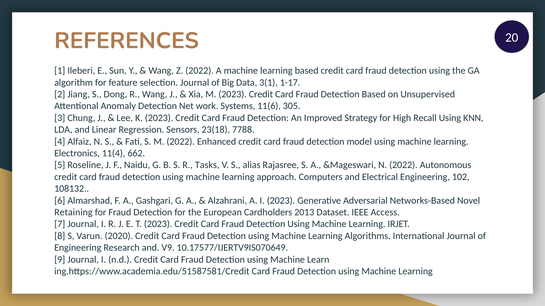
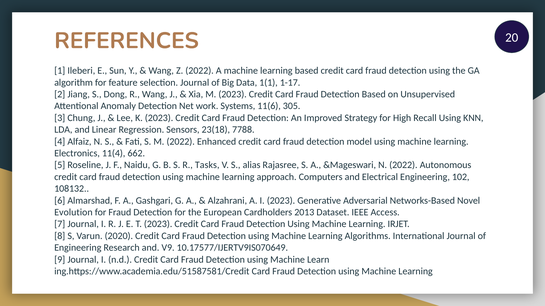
3(1: 3(1 -> 1(1
Retaining: Retaining -> Evolution
